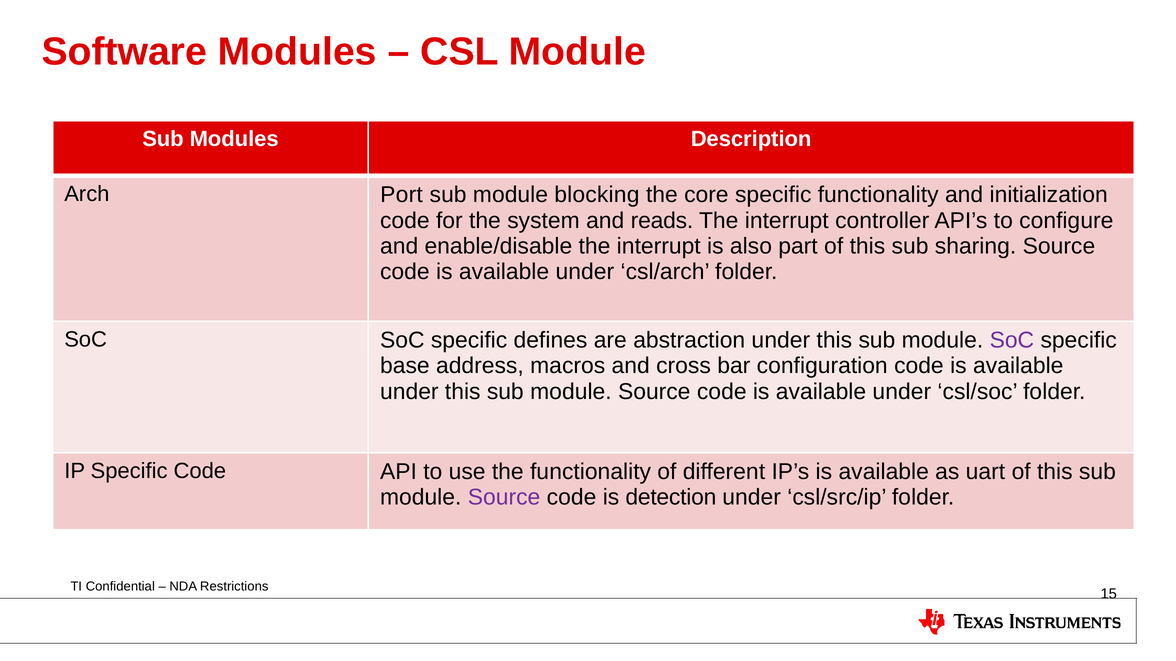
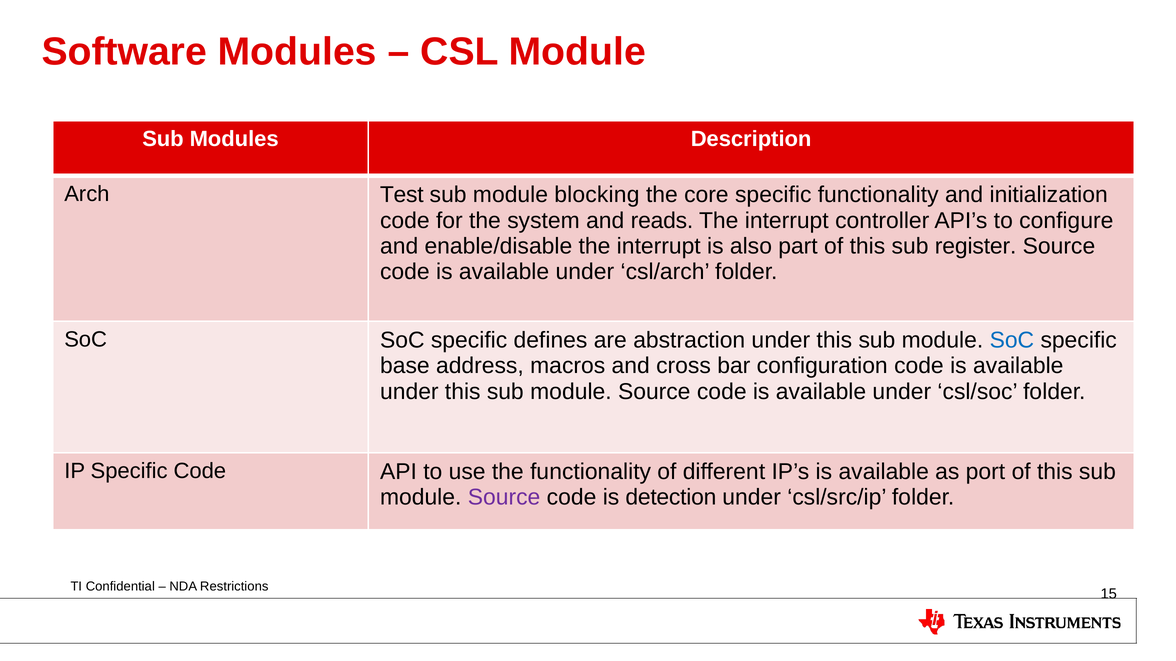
Port: Port -> Test
sharing: sharing -> register
SoC at (1012, 340) colour: purple -> blue
uart: uart -> port
